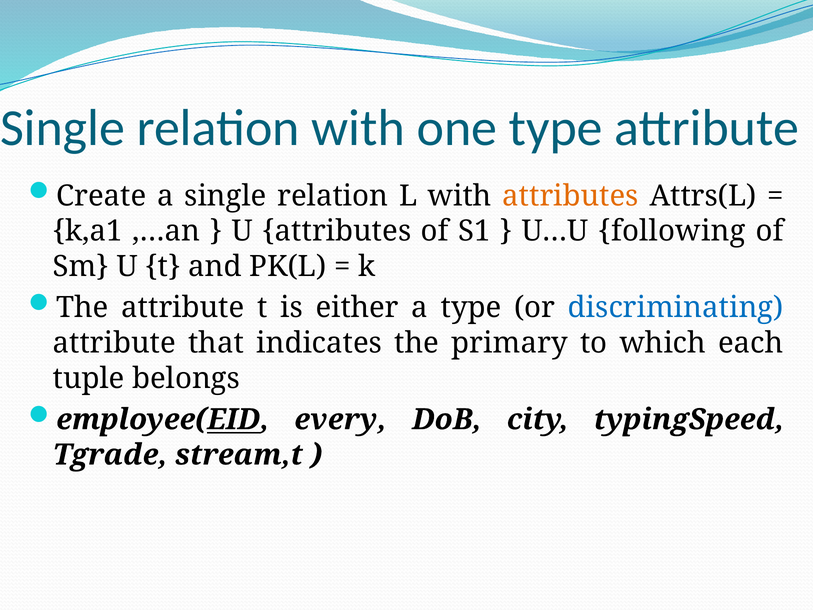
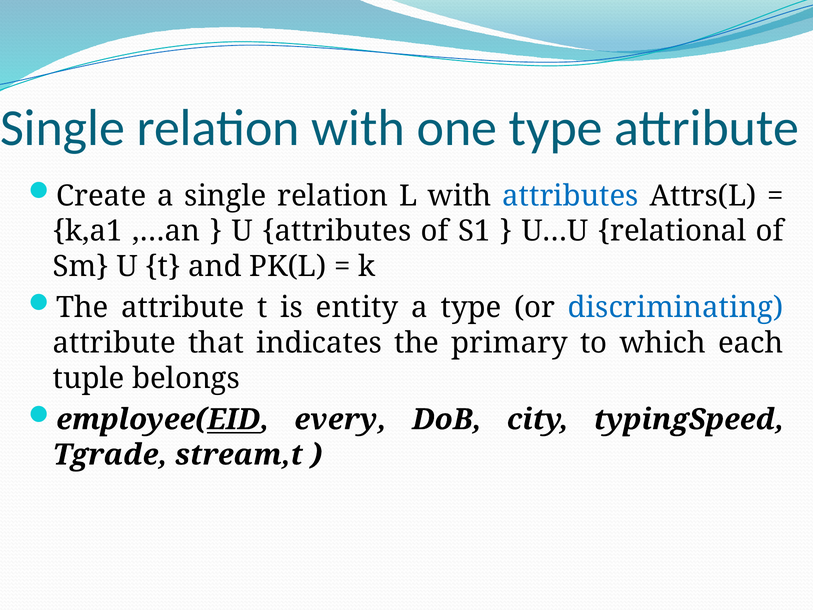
attributes at (571, 196) colour: orange -> blue
following: following -> relational
either: either -> entity
